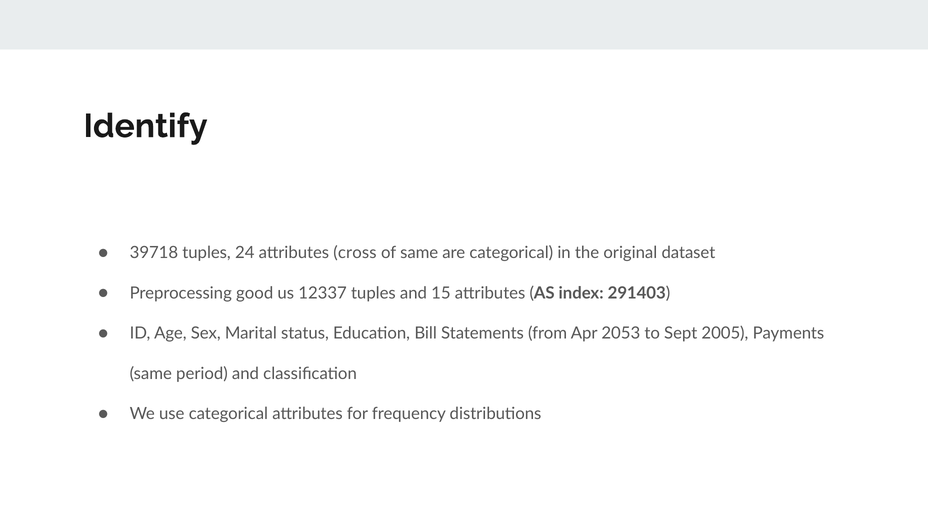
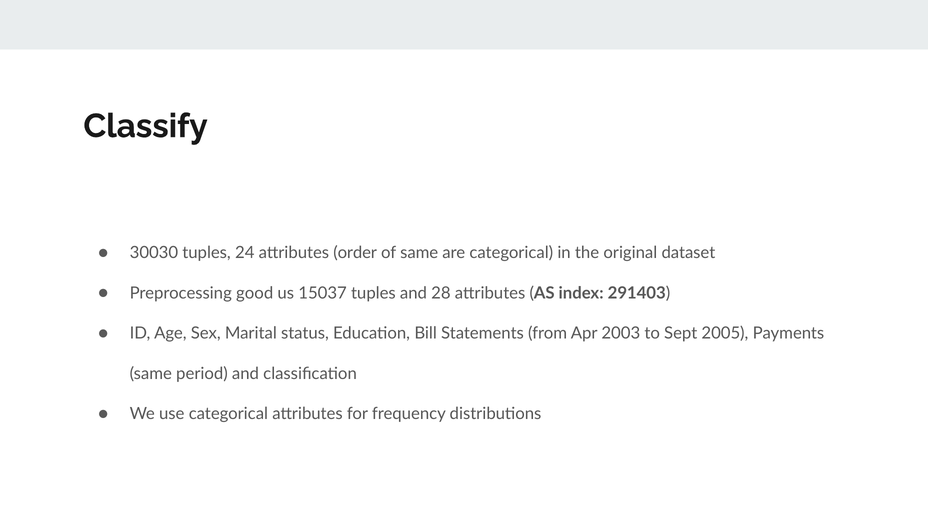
Identify: Identify -> Classify
39718: 39718 -> 30030
cross: cross -> order
12337: 12337 -> 15037
15: 15 -> 28
2053: 2053 -> 2003
